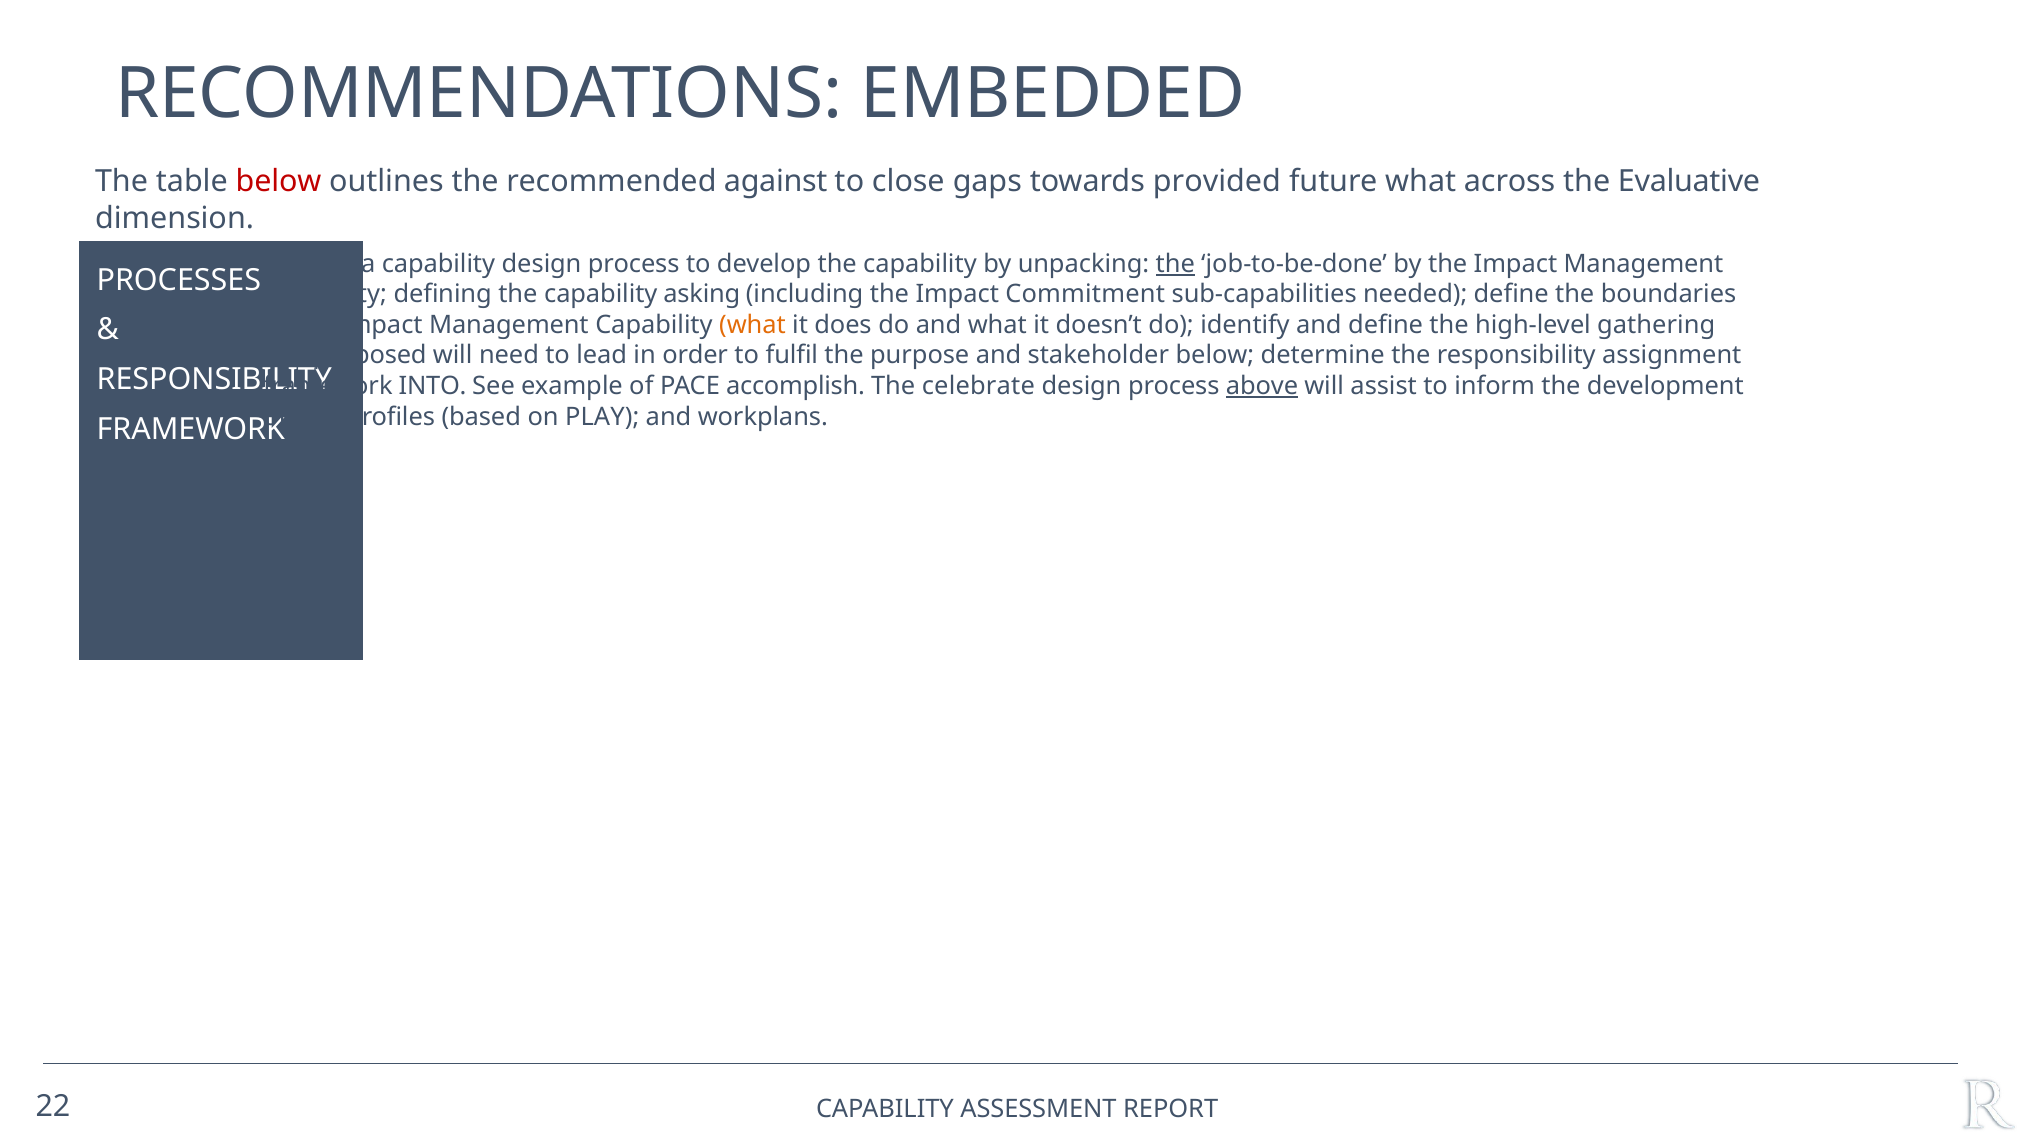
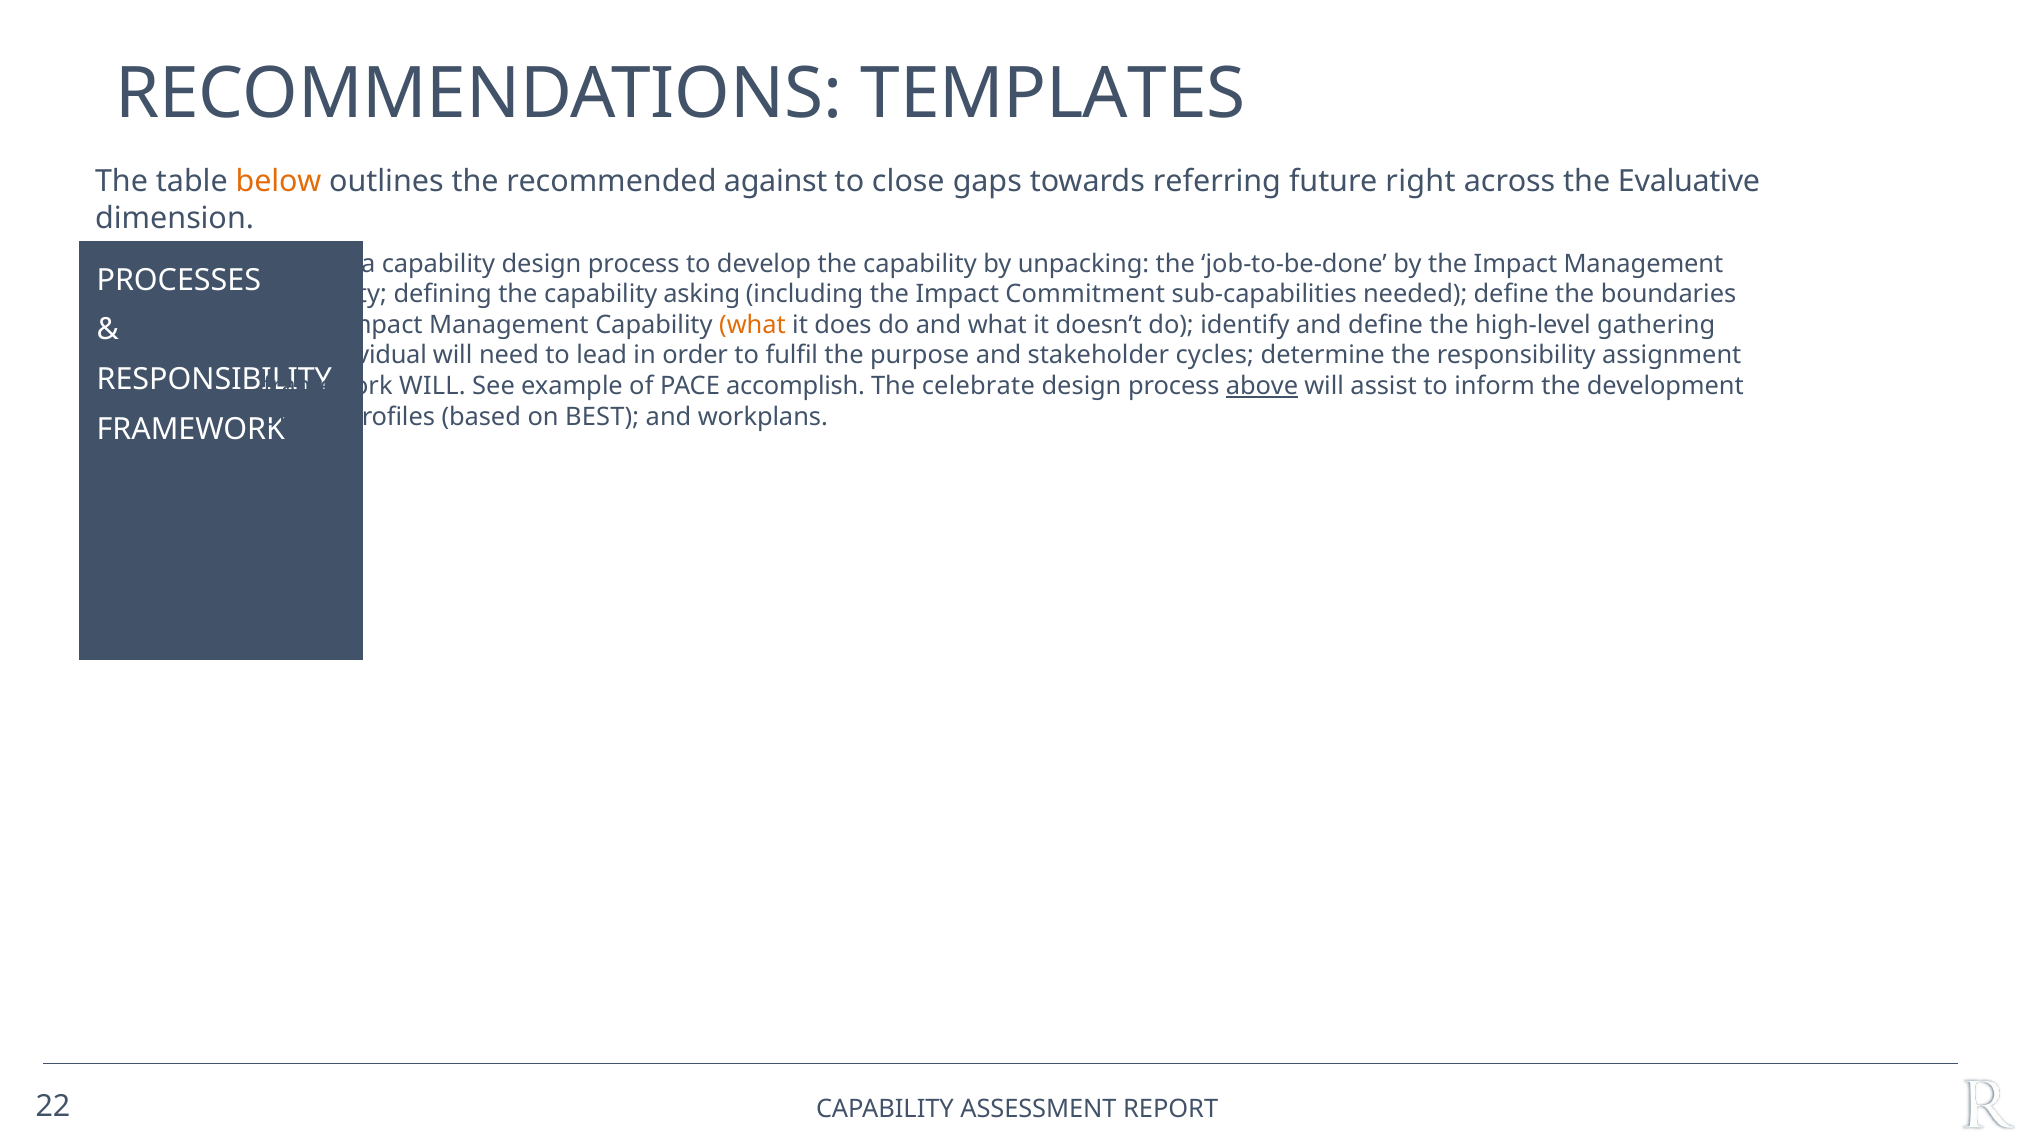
EMBEDDED: EMBEDDED -> TEMPLATES
below at (278, 181) colour: red -> orange
provided: provided -> referring
future what: what -> right
the at (1175, 264) underline: present -> none
proposed: proposed -> individual
stakeholder below: below -> cycles
INTO at (433, 386): INTO -> WILL
PLAY: PLAY -> BEST
